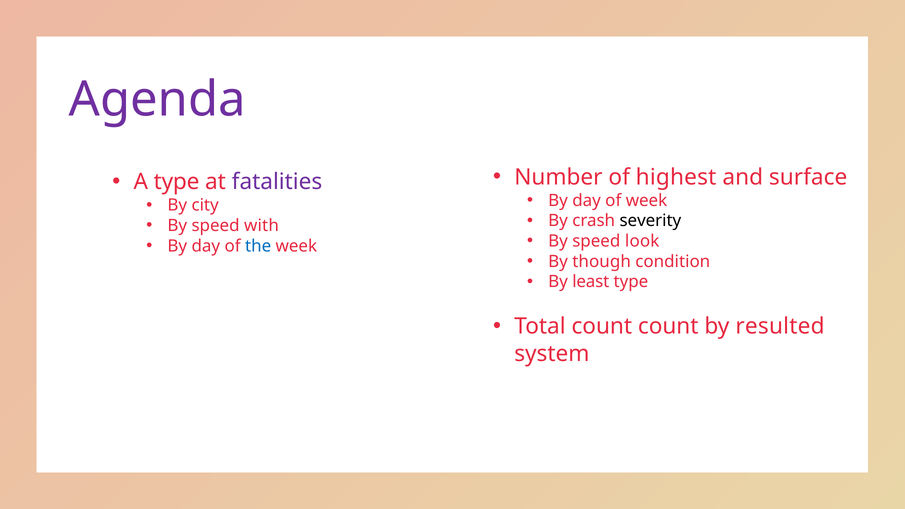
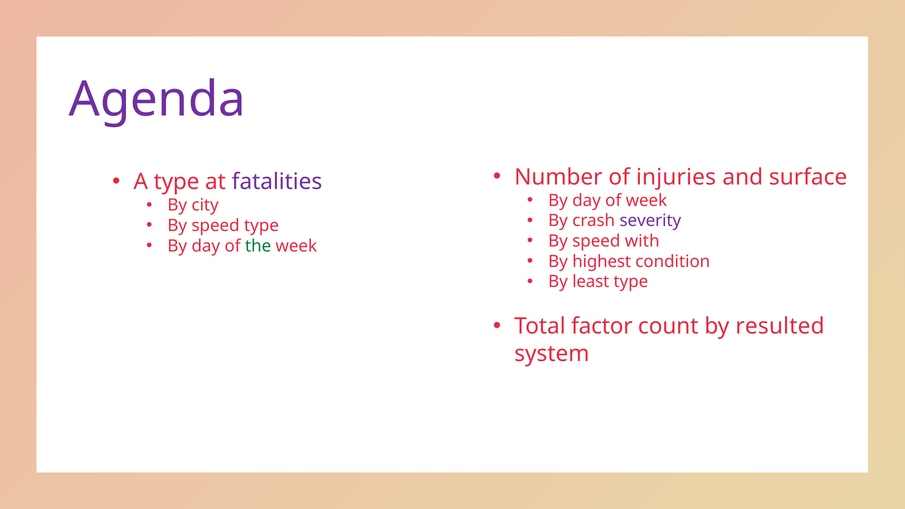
highest: highest -> injuries
severity colour: black -> purple
speed with: with -> type
look: look -> with
the colour: blue -> green
though: though -> highest
Total count: count -> factor
